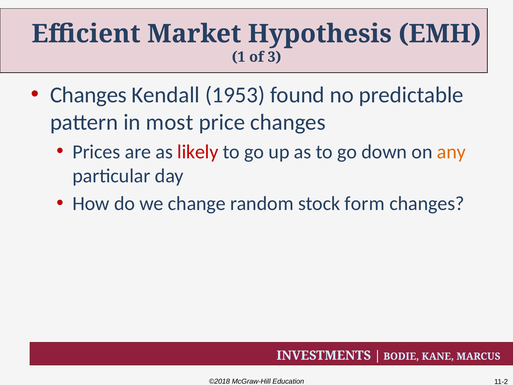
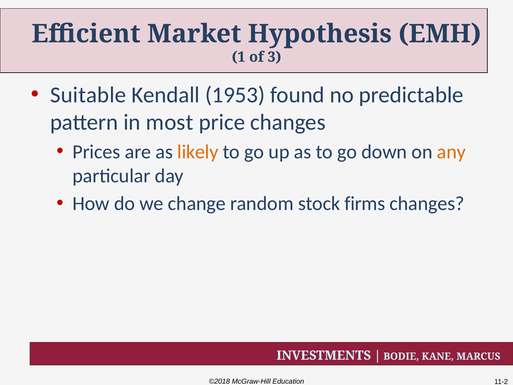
Changes at (88, 95): Changes -> Suitable
likely colour: red -> orange
form: form -> firms
